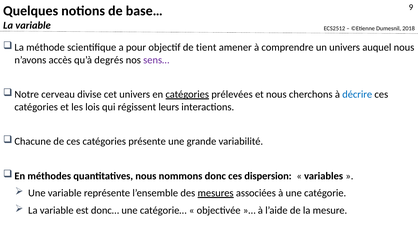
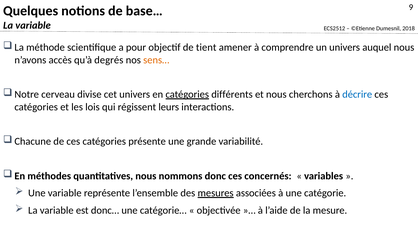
sens… colour: purple -> orange
prélevées: prélevées -> différents
dispersion: dispersion -> concernés
